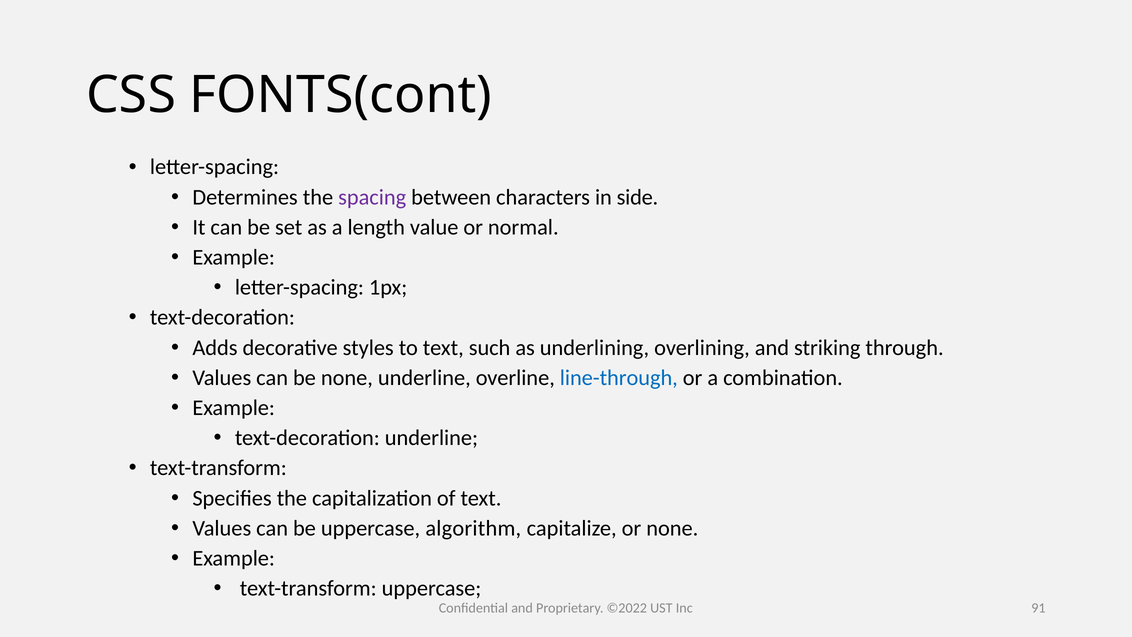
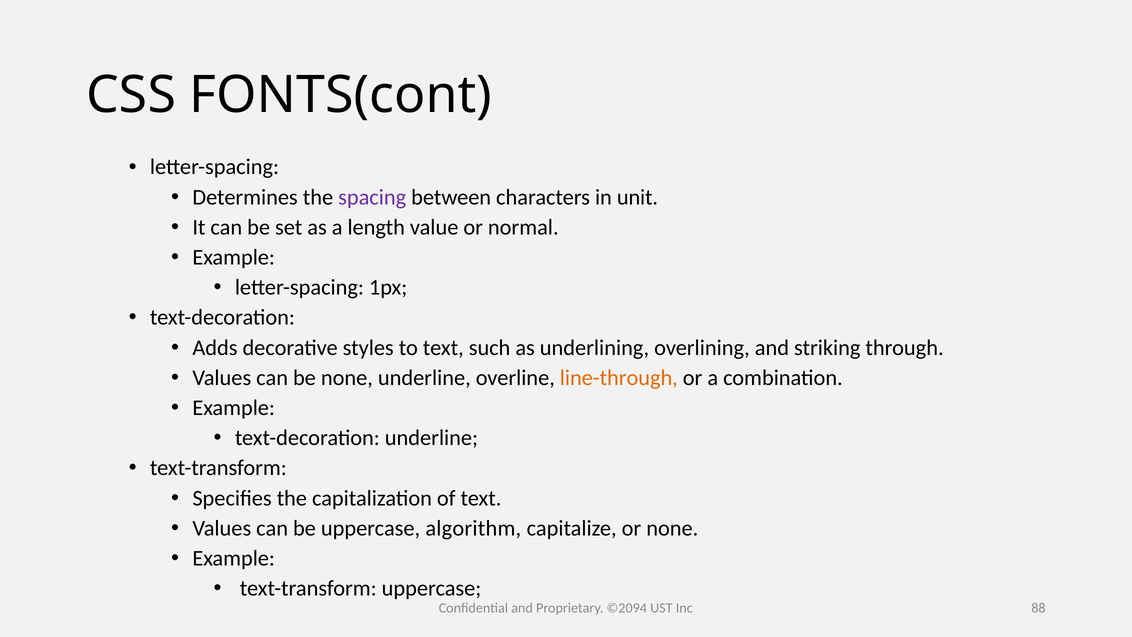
side: side -> unit
line-through colour: blue -> orange
©2022: ©2022 -> ©2094
91: 91 -> 88
